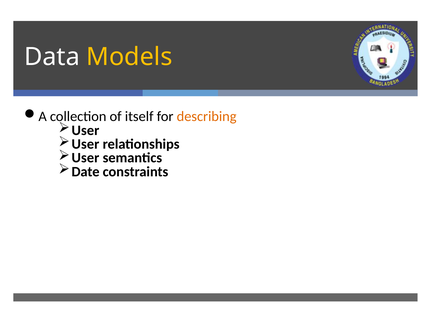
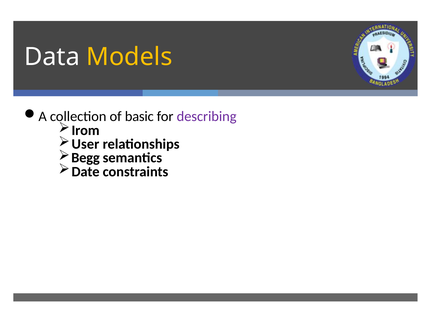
itself: itself -> basic
describing colour: orange -> purple
User at (85, 130): User -> Irom
User at (85, 158): User -> Begg
